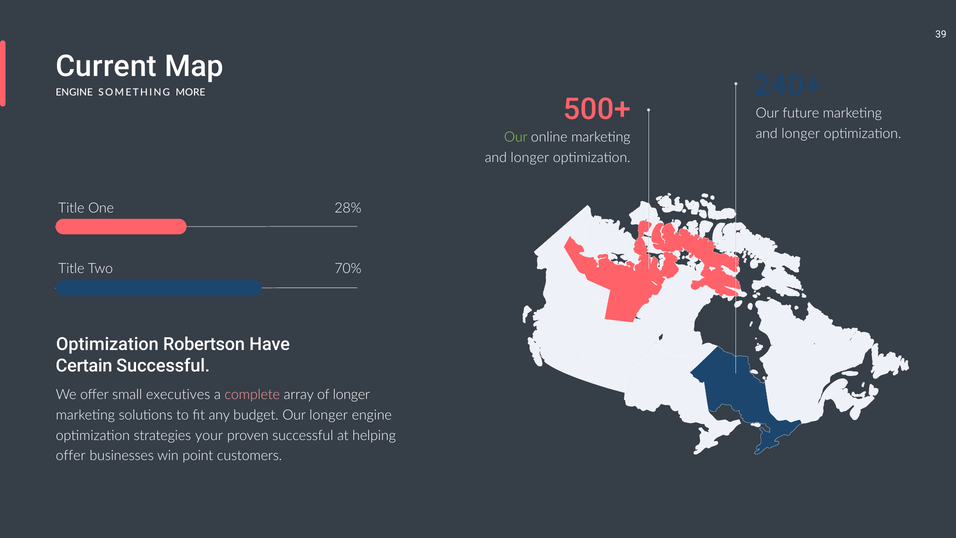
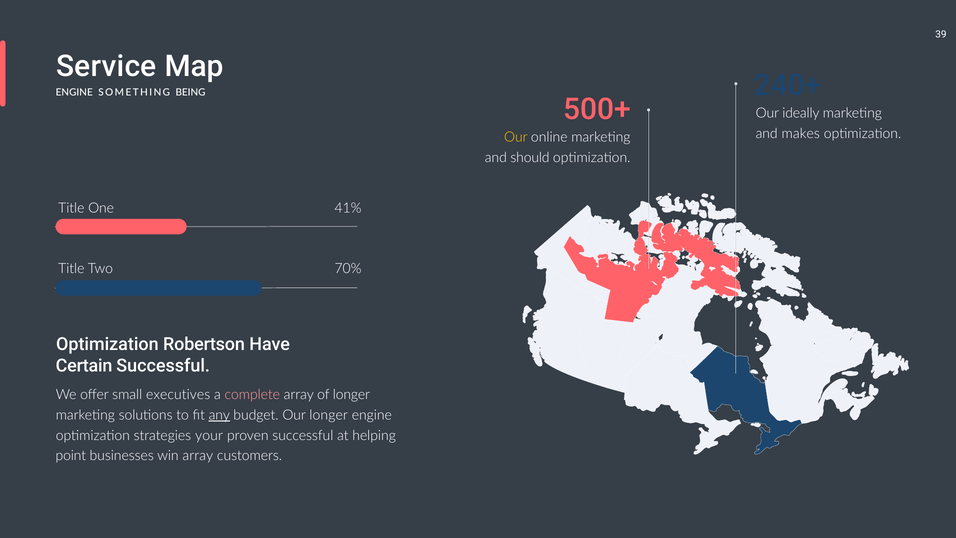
Current: Current -> Service
MORE: MORE -> BEING
future: future -> ideally
longer at (801, 133): longer -> makes
Our at (516, 137) colour: light green -> yellow
longer at (530, 158): longer -> should
28%: 28% -> 41%
any underline: none -> present
offer at (71, 456): offer -> point
win point: point -> array
